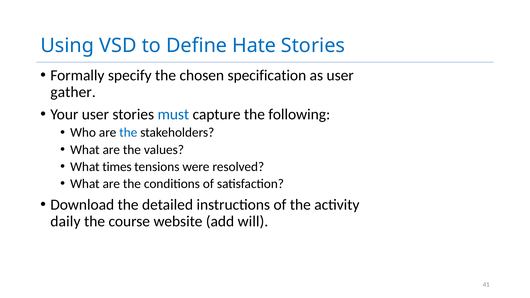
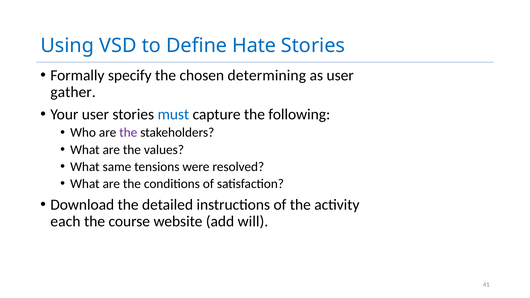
specification: specification -> determining
the at (128, 133) colour: blue -> purple
times: times -> same
daily: daily -> each
